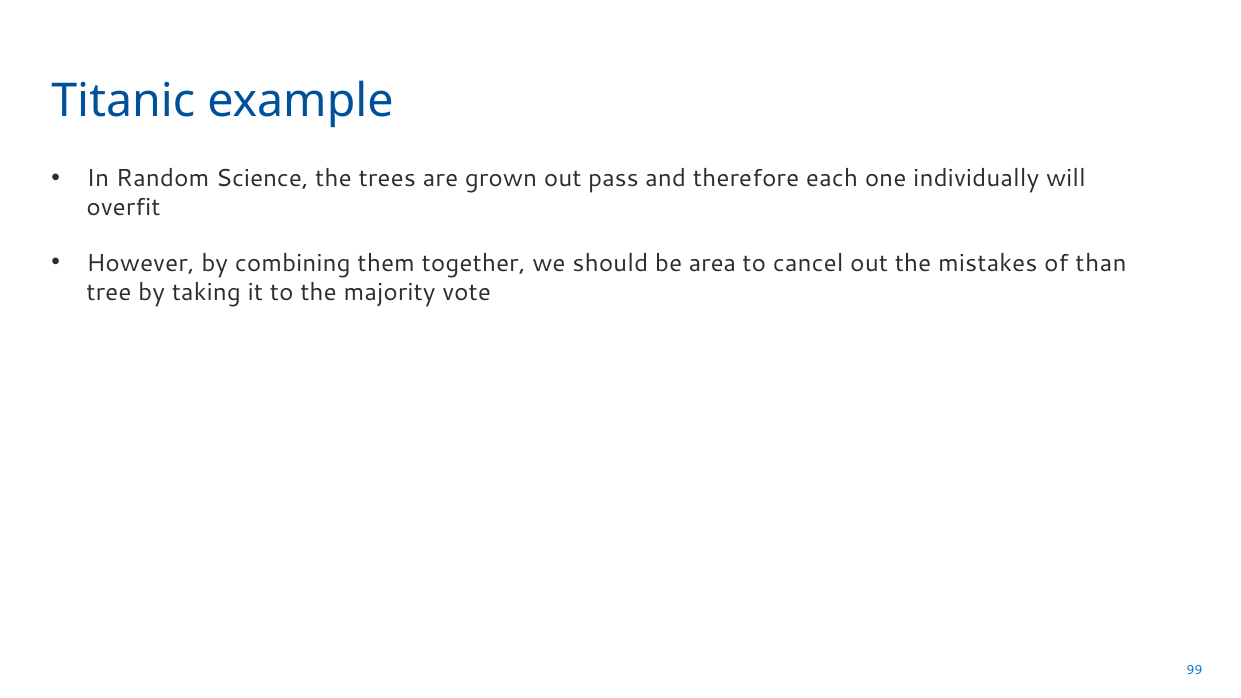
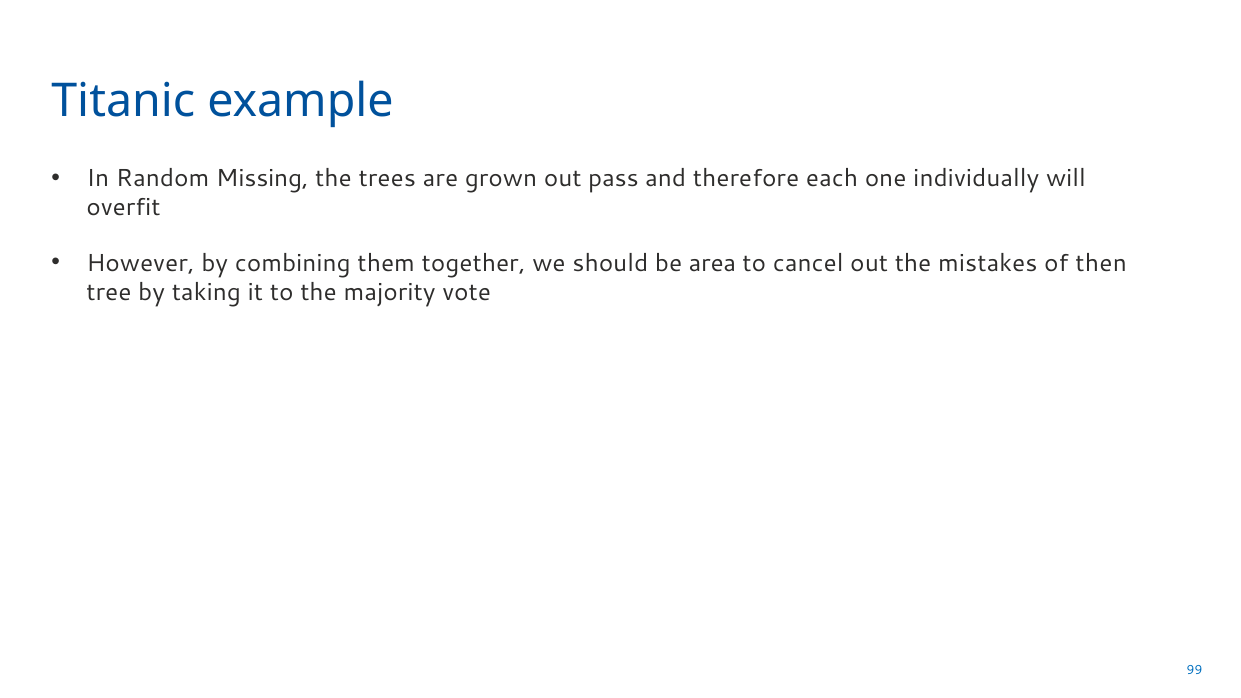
Science: Science -> Missing
than: than -> then
